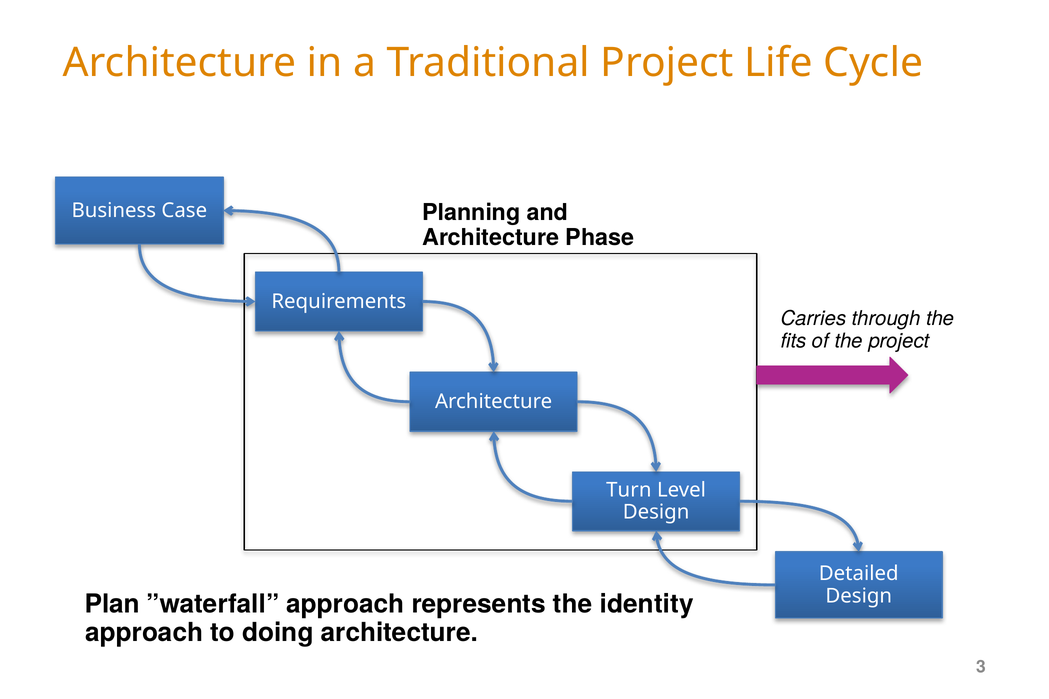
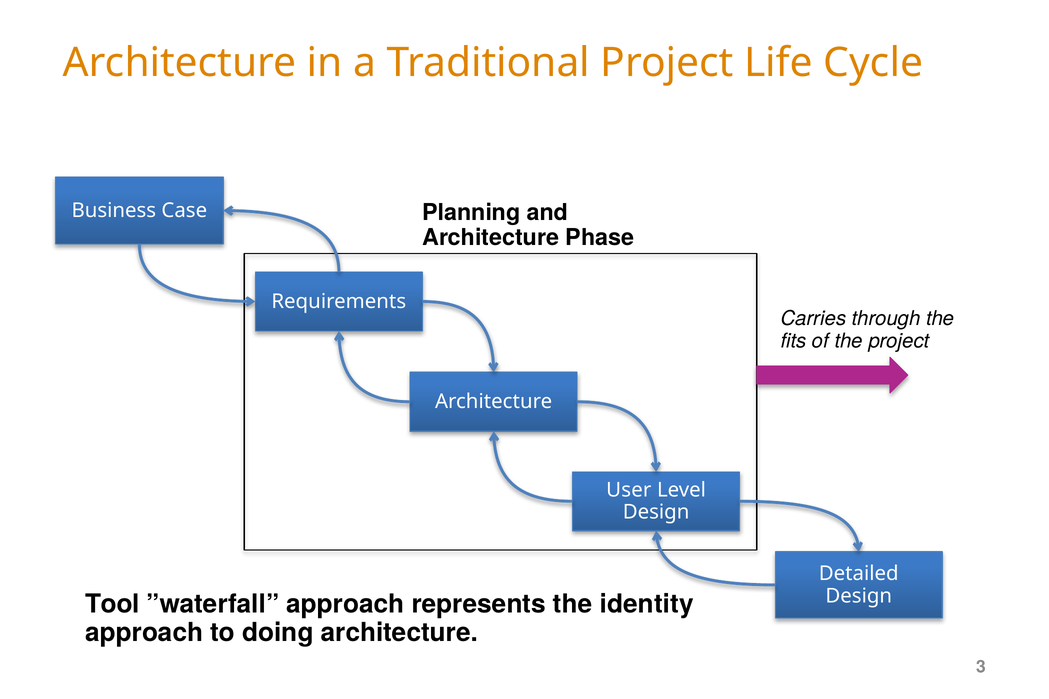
Turn: Turn -> User
Plan: Plan -> Tool
